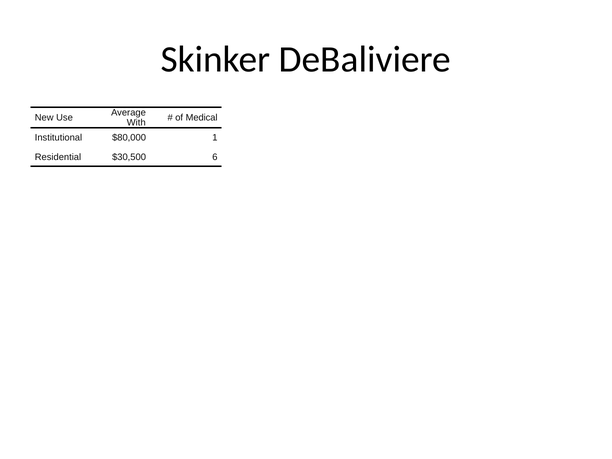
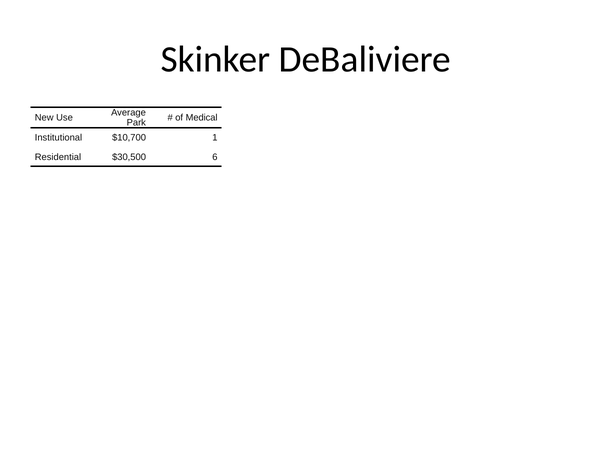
With: With -> Park
$80,000: $80,000 -> $10,700
